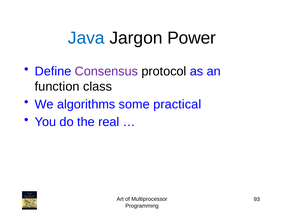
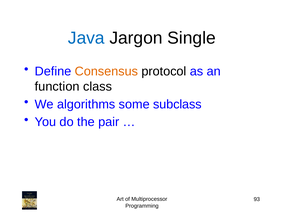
Power: Power -> Single
Consensus colour: purple -> orange
practical: practical -> subclass
real: real -> pair
